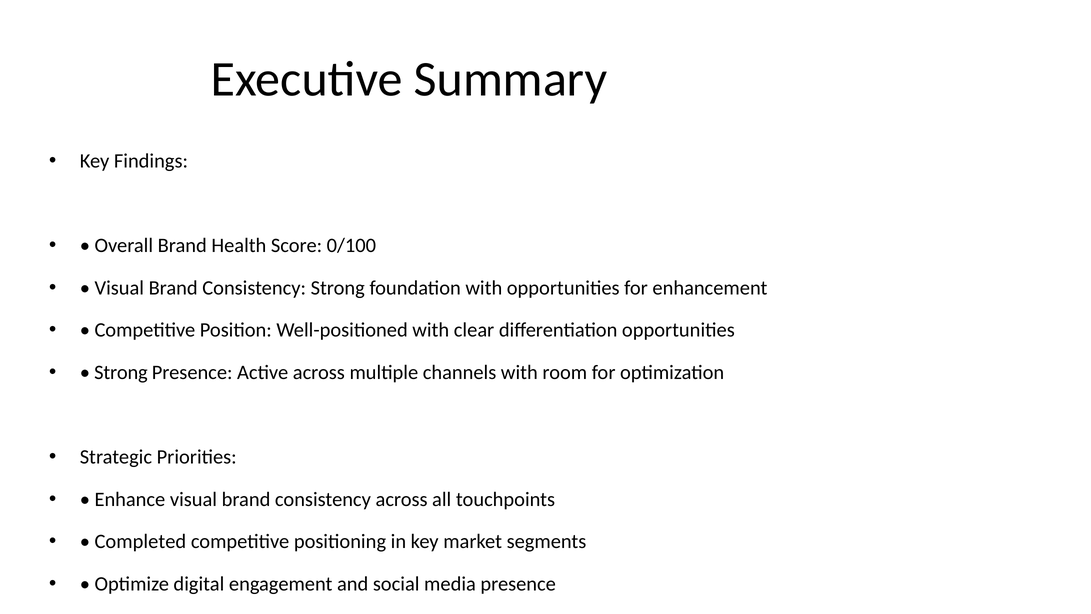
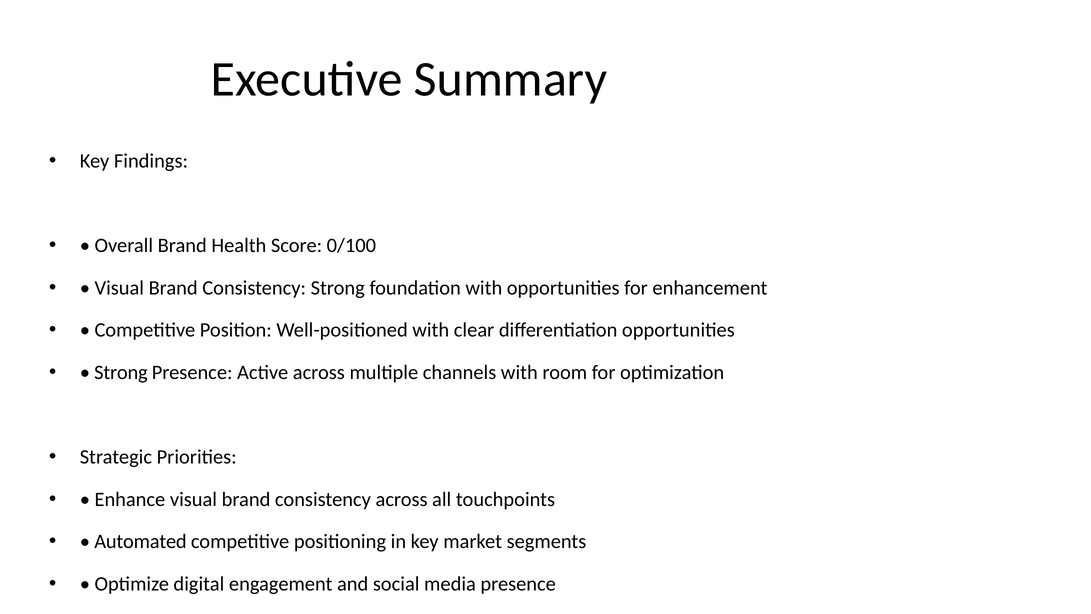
Completed: Completed -> Automated
